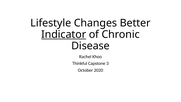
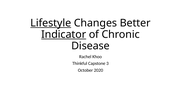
Lifestyle underline: none -> present
